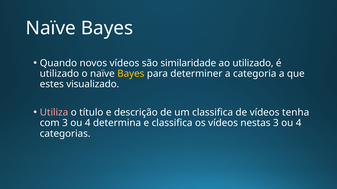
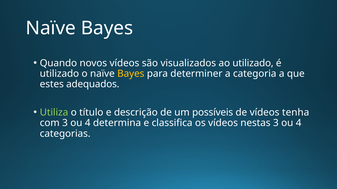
similaridade: similaridade -> visualizados
visualizado: visualizado -> adequados
Utiliza colour: pink -> light green
um classifica: classifica -> possíveis
